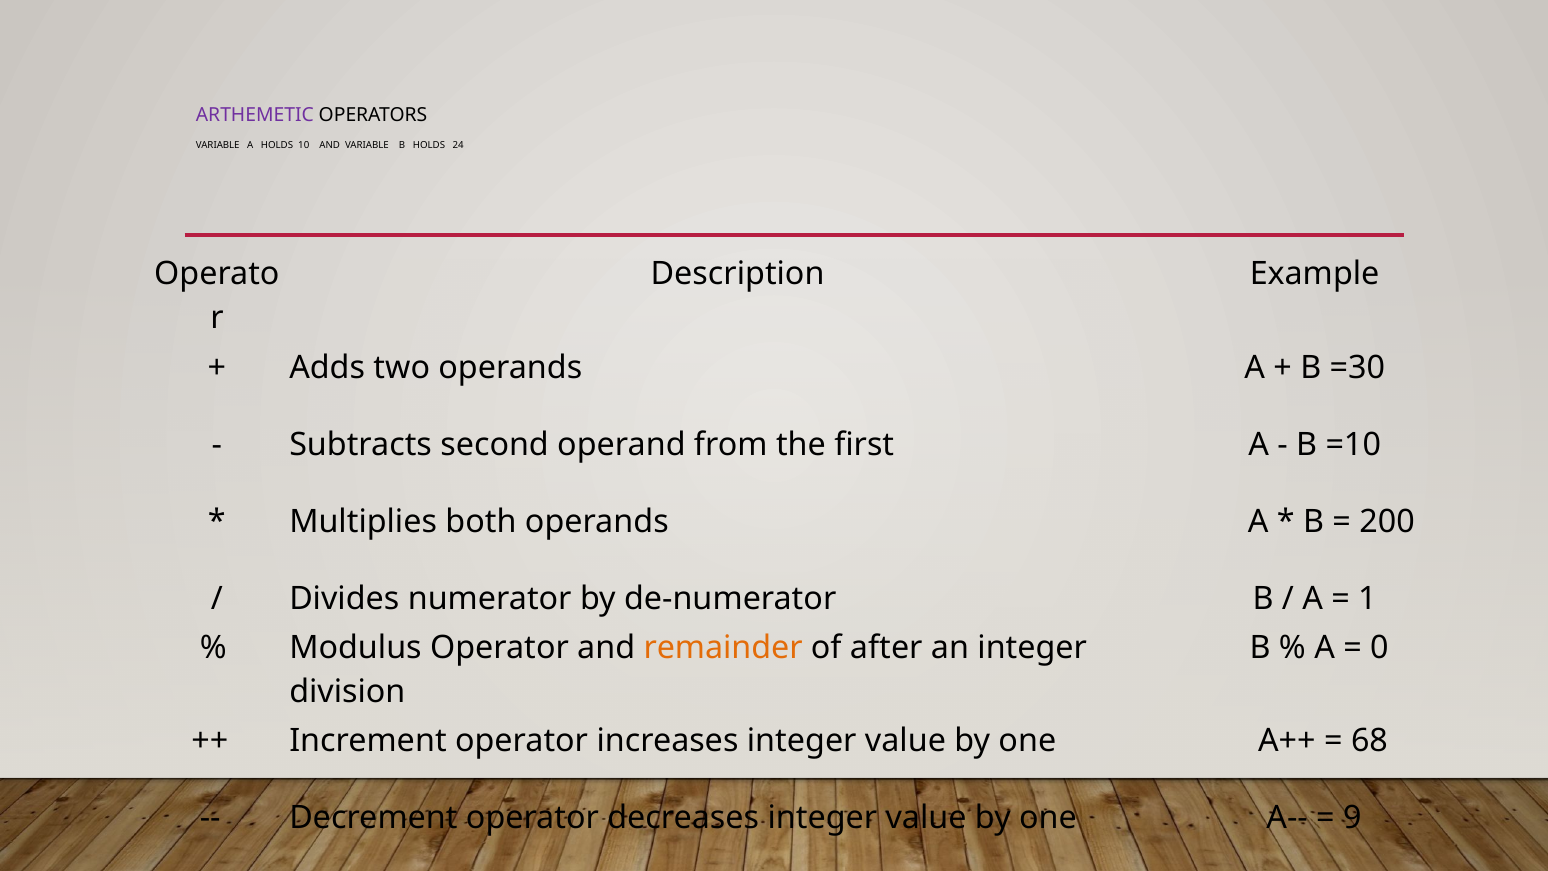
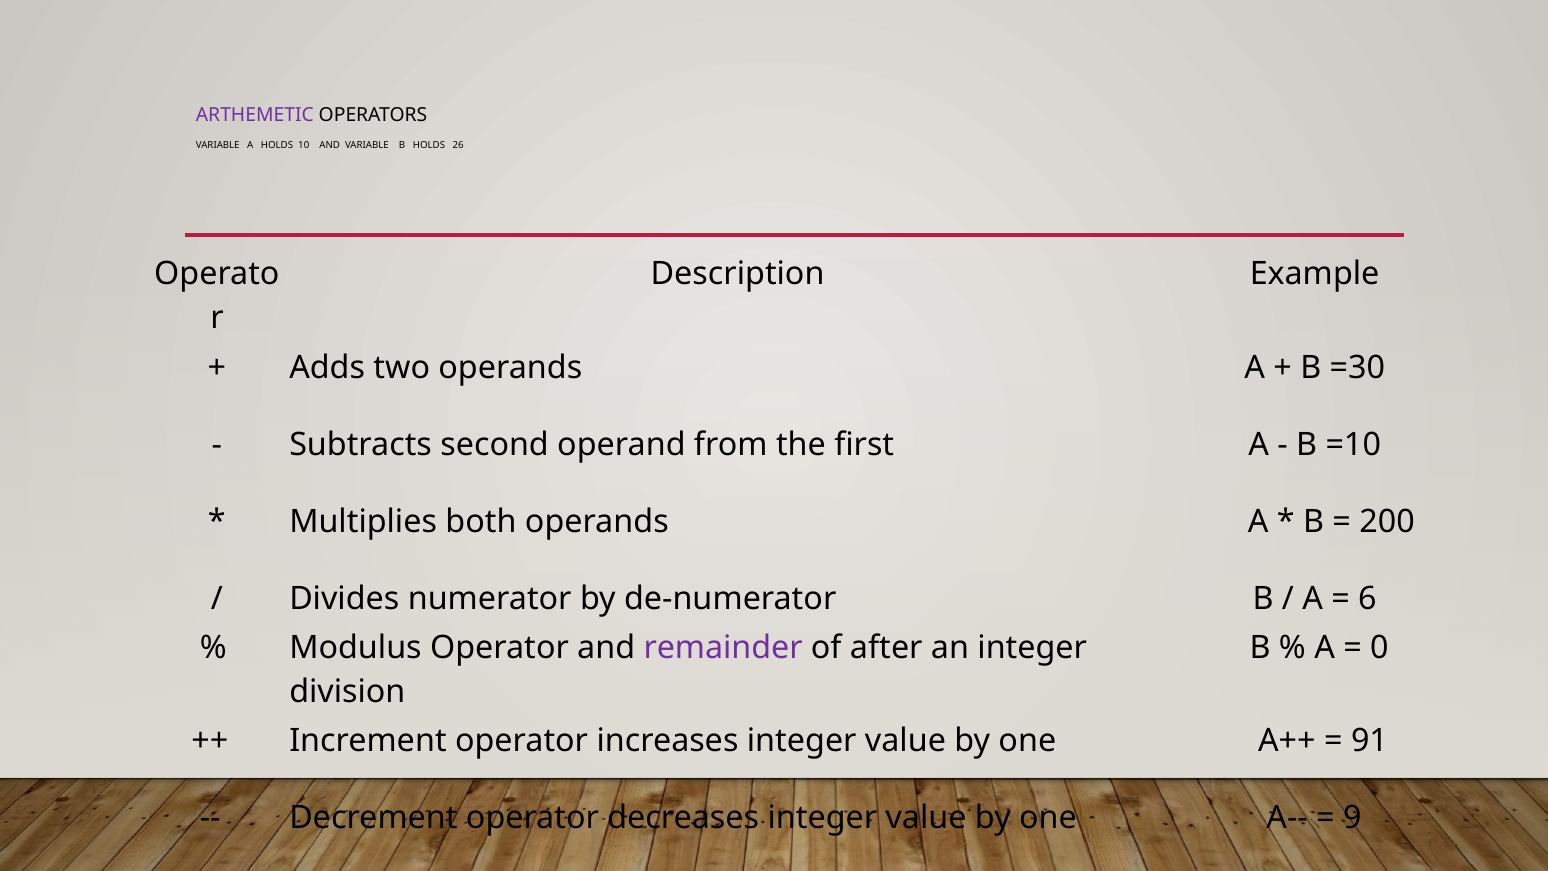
24: 24 -> 26
1: 1 -> 6
remainder colour: orange -> purple
68: 68 -> 91
